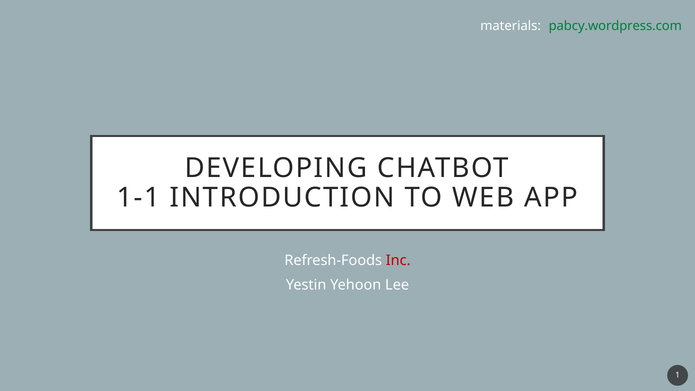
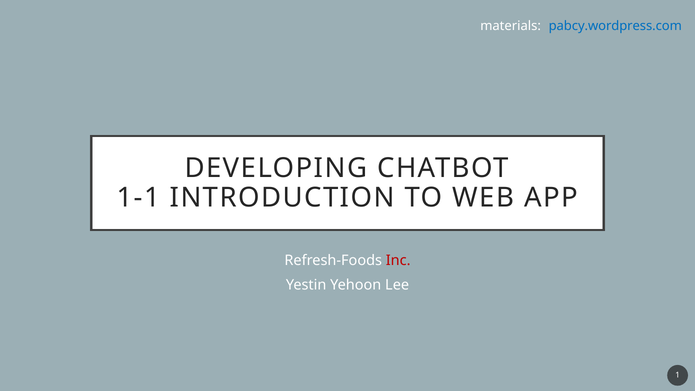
pabcy.wordpress.com colour: green -> blue
